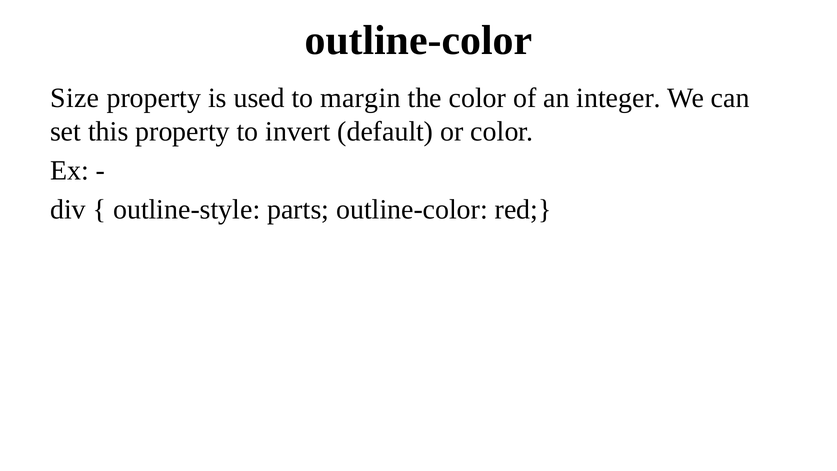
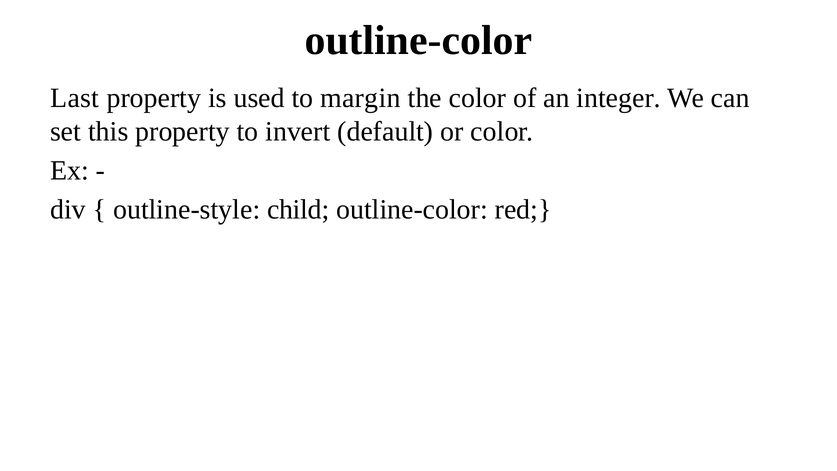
Size: Size -> Last
parts: parts -> child
